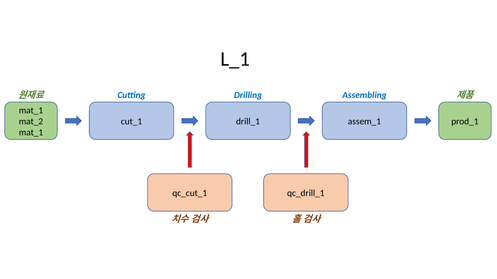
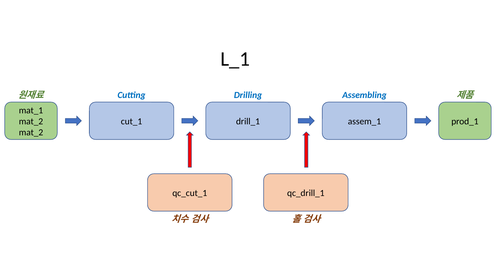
mat_1 at (31, 133): mat_1 -> mat_2
